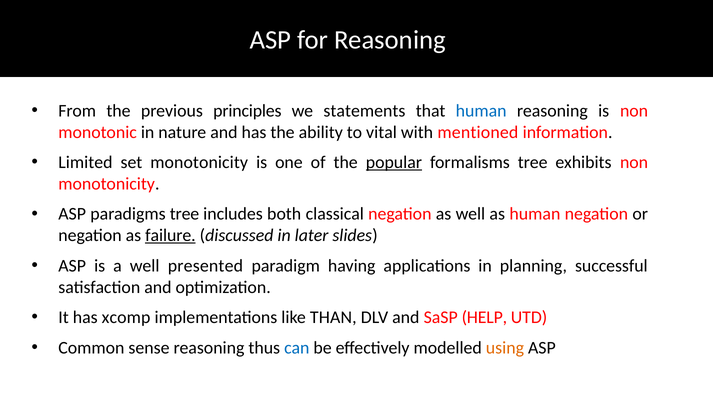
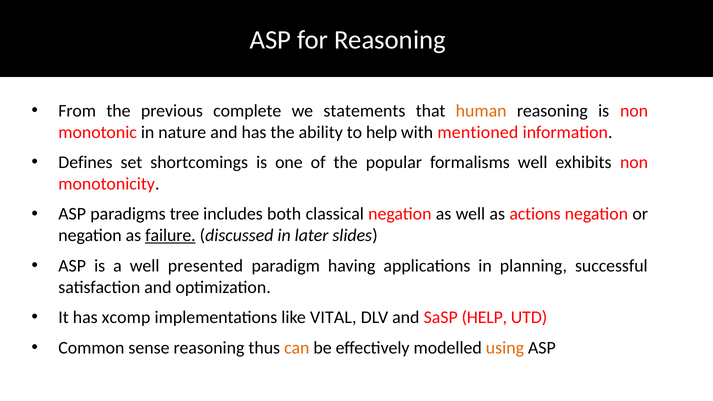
principles: principles -> complete
human at (481, 111) colour: blue -> orange
to vital: vital -> help
Limited: Limited -> Defines
set monotonicity: monotonicity -> shortcomings
popular underline: present -> none
formalisms tree: tree -> well
as human: human -> actions
THAN: THAN -> VITAL
can colour: blue -> orange
